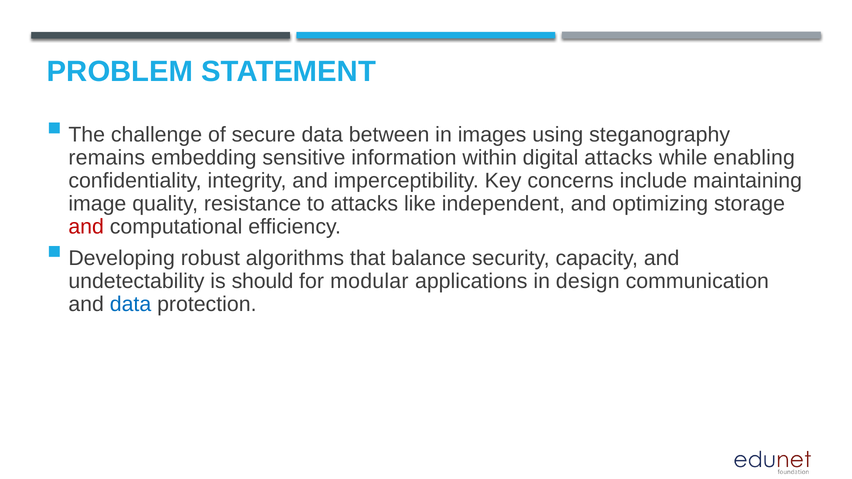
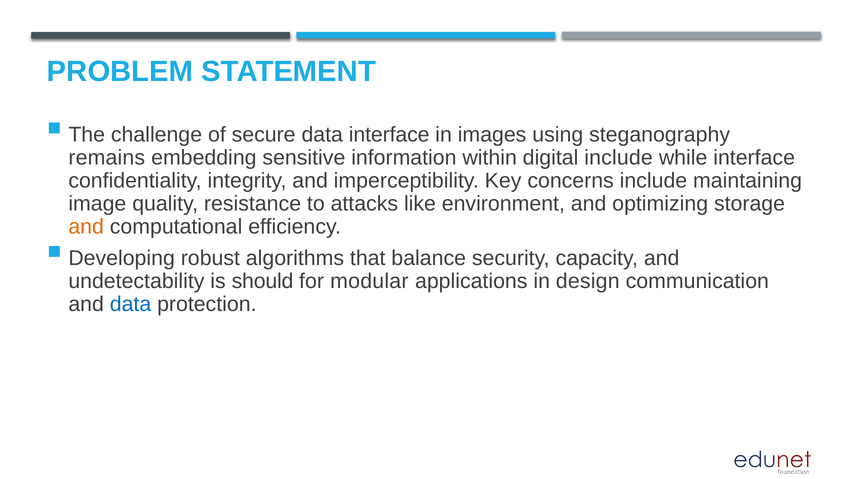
data between: between -> interface
digital attacks: attacks -> include
while enabling: enabling -> interface
independent: independent -> environment
and at (86, 227) colour: red -> orange
